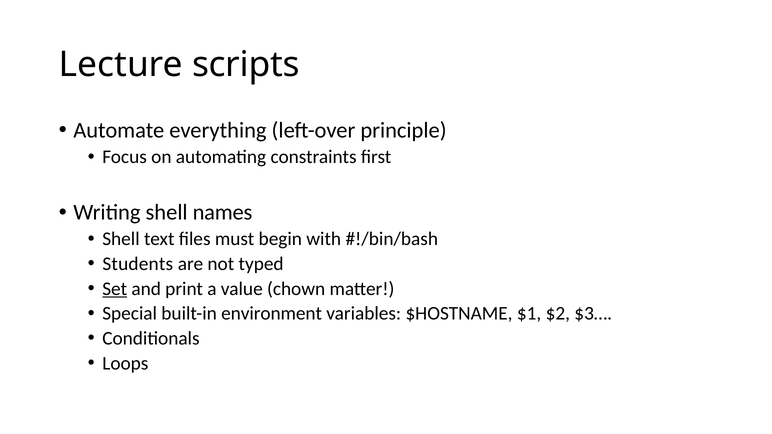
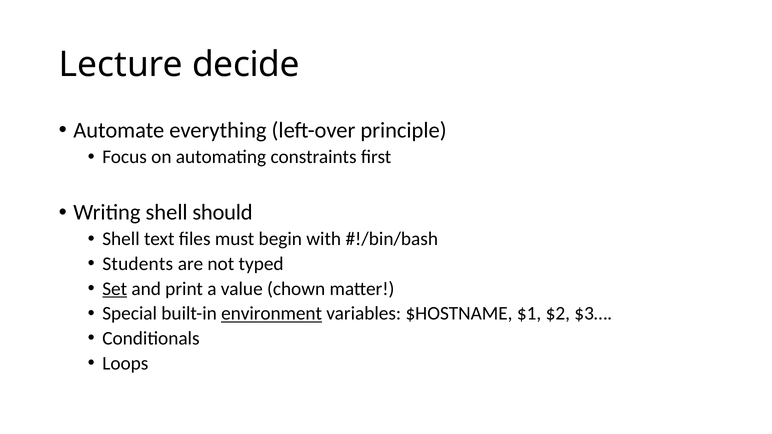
scripts: scripts -> decide
names: names -> should
environment underline: none -> present
